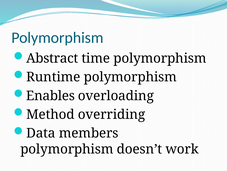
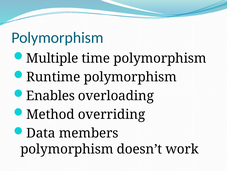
Abstract: Abstract -> Multiple
